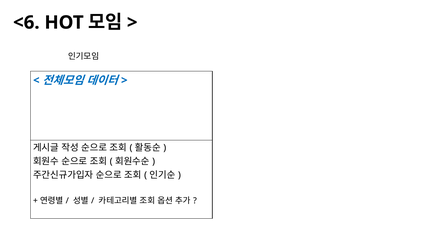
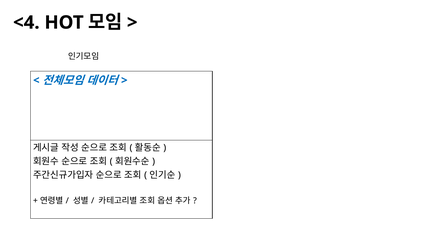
<6: <6 -> <4
